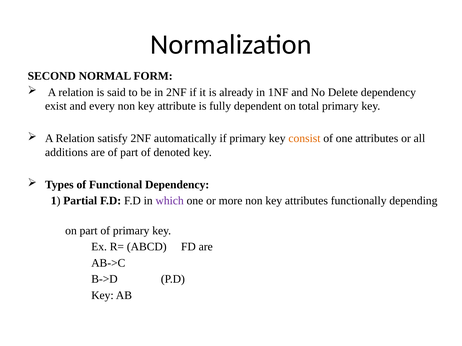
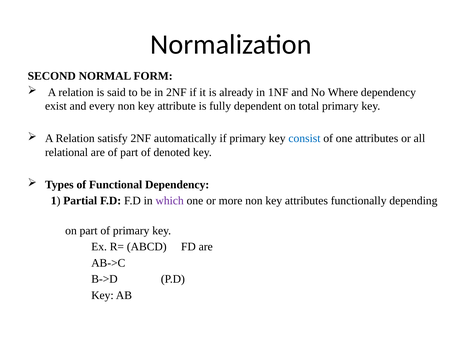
Delete: Delete -> Where
consist colour: orange -> blue
additions: additions -> relational
